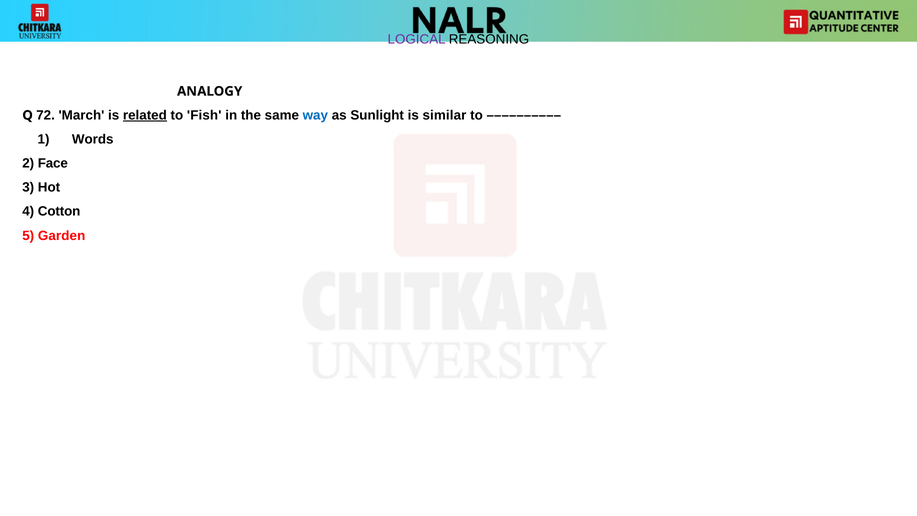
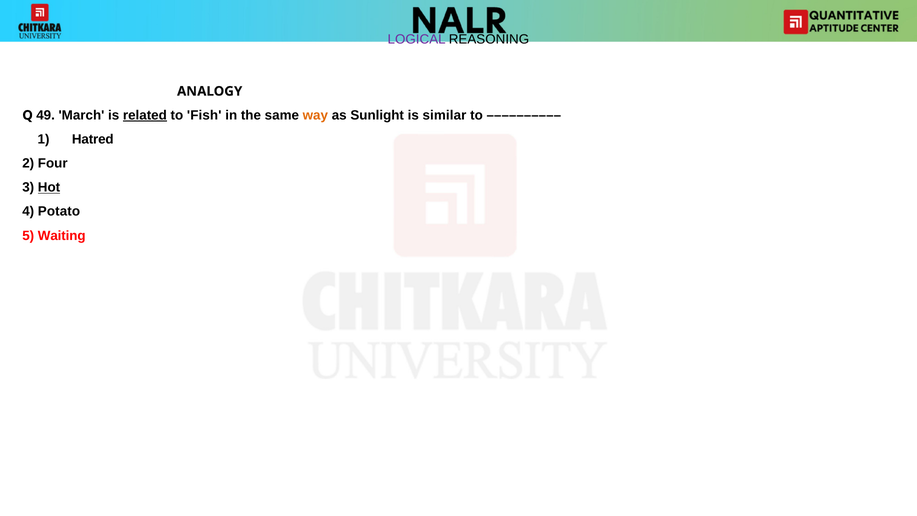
72: 72 -> 49
way colour: blue -> orange
Words: Words -> Hatred
Face: Face -> Four
Hot underline: none -> present
Cotton: Cotton -> Potato
Garden: Garden -> Waiting
